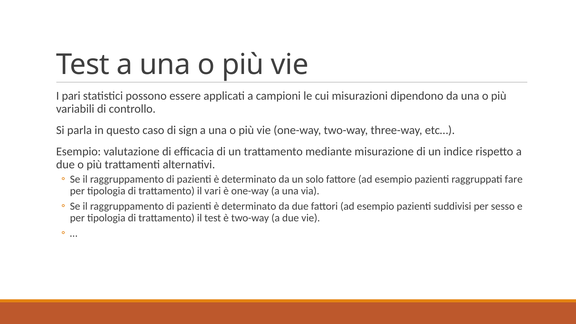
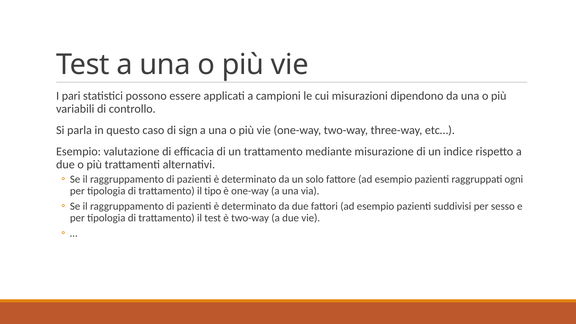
fare: fare -> ogni
vari: vari -> tipo
